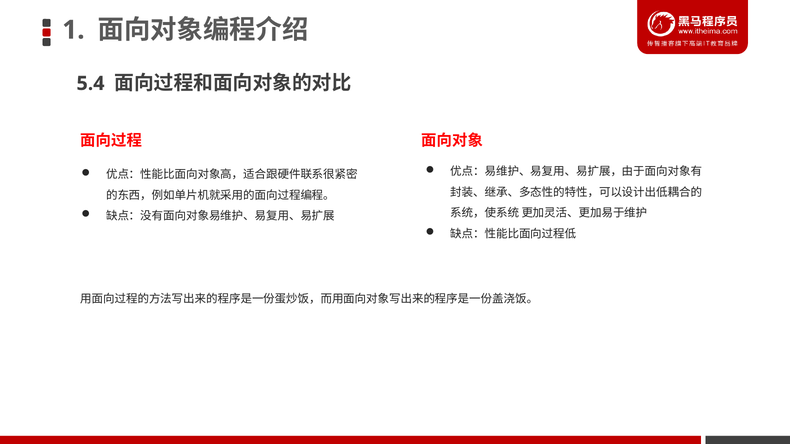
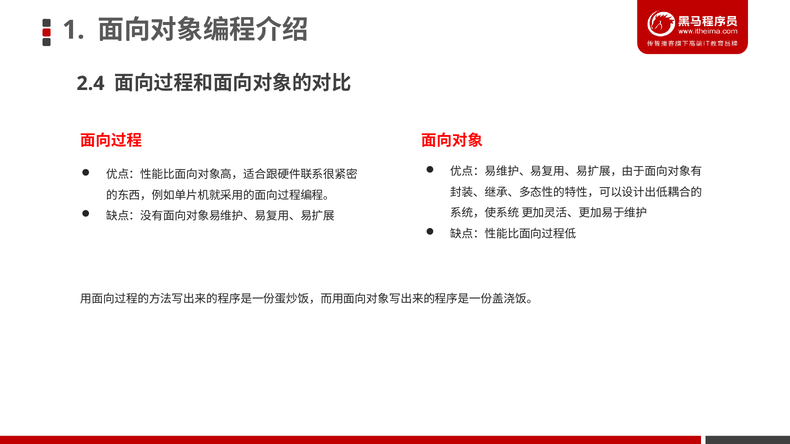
5.4: 5.4 -> 2.4
